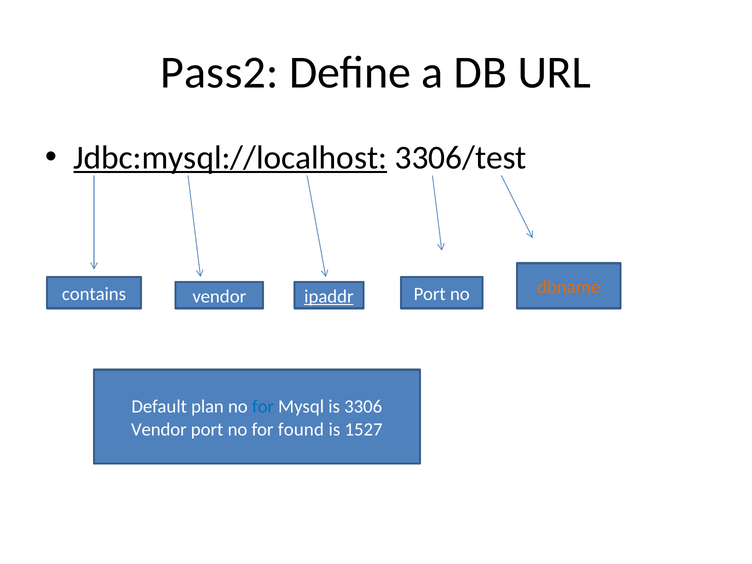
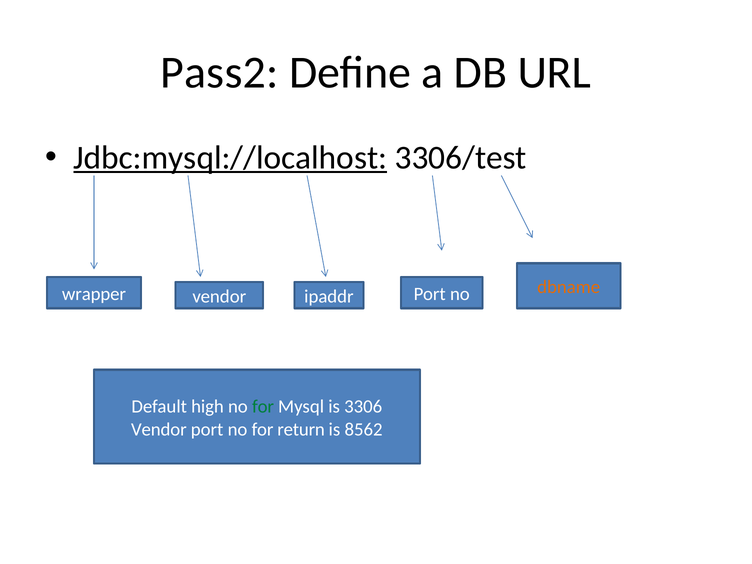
contains: contains -> wrapper
ipaddr underline: present -> none
plan: plan -> high
for at (263, 407) colour: blue -> green
found: found -> return
1527: 1527 -> 8562
